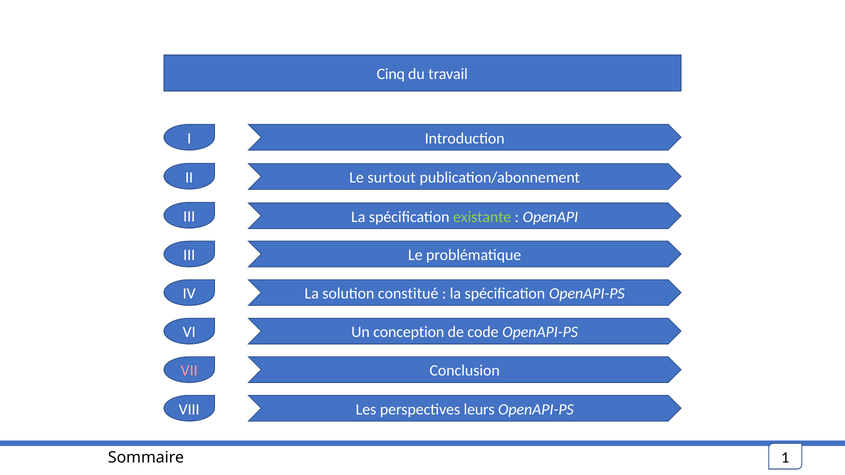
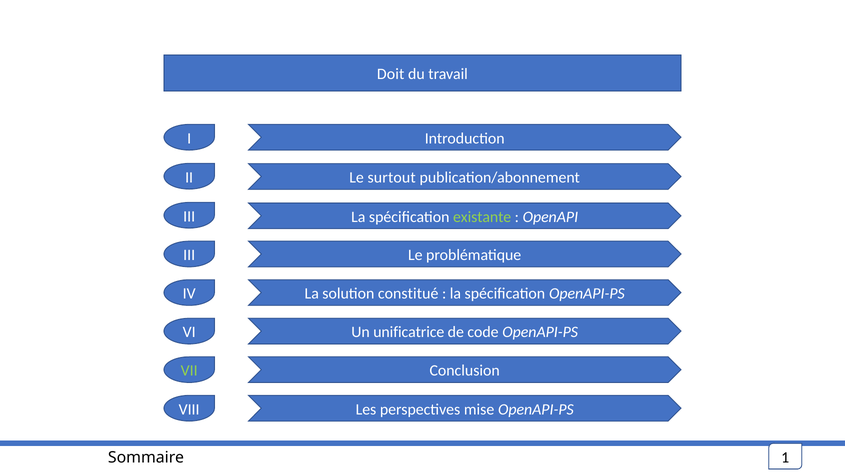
Cinq: Cinq -> Doit
conception: conception -> unificatrice
VII colour: pink -> light green
leurs: leurs -> mise
